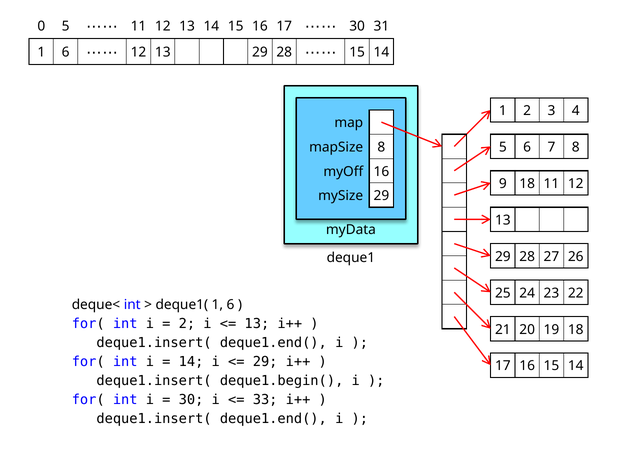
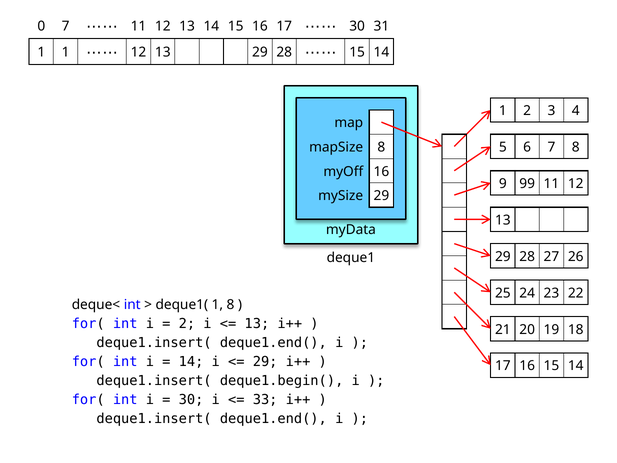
0 5: 5 -> 7
6 at (66, 52): 6 -> 1
9 18: 18 -> 99
deque1( 1 6: 6 -> 8
